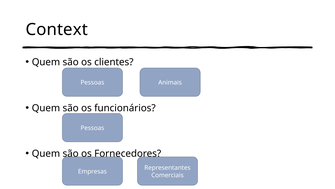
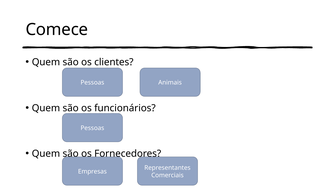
Context: Context -> Comece
